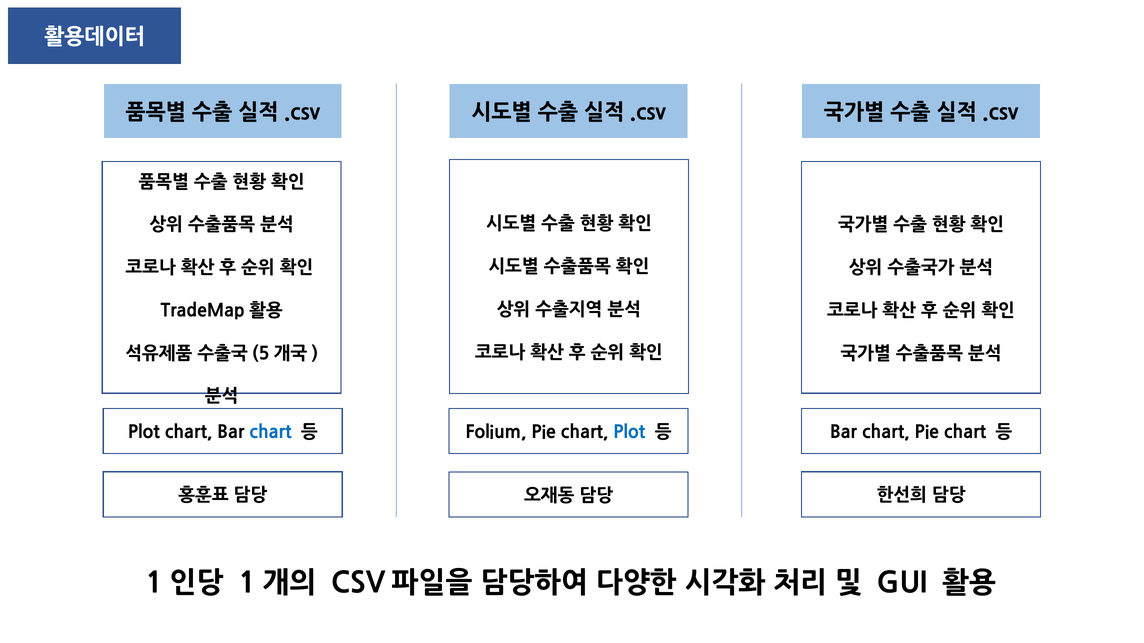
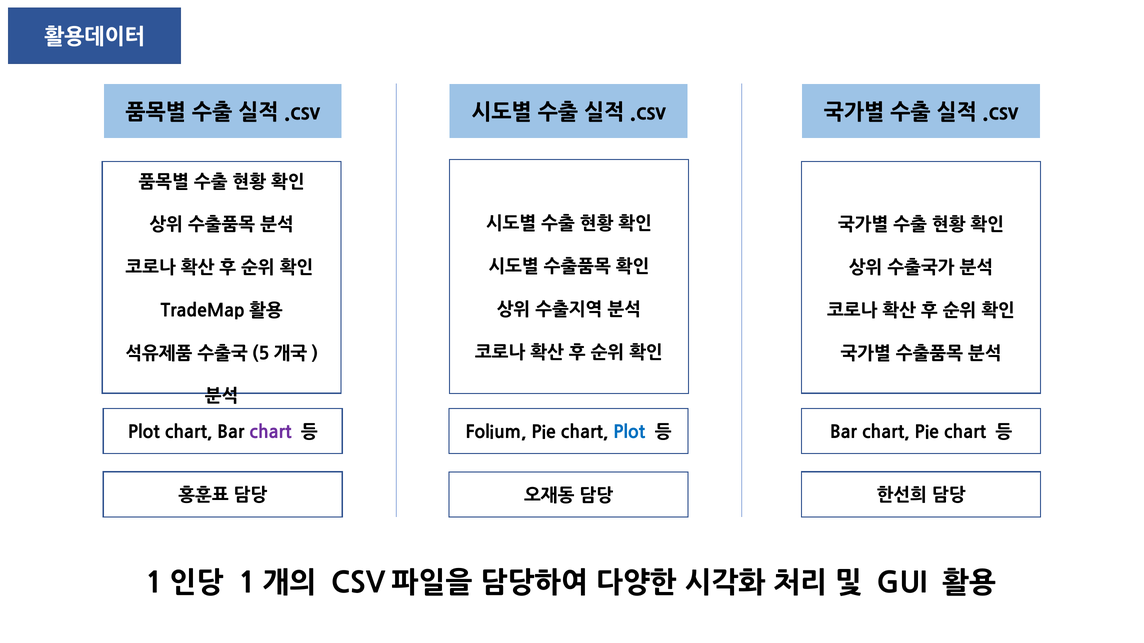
chart at (270, 433) colour: blue -> purple
